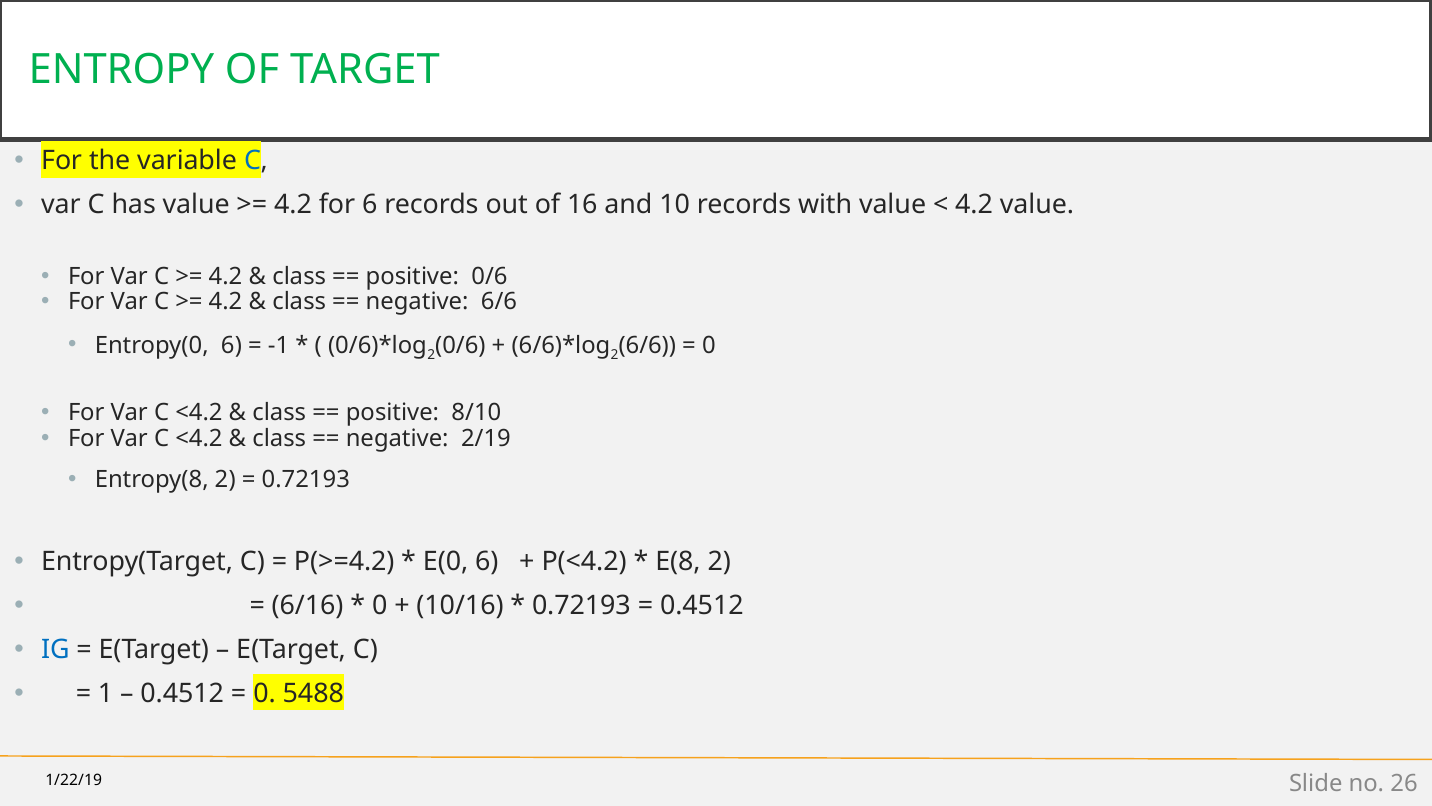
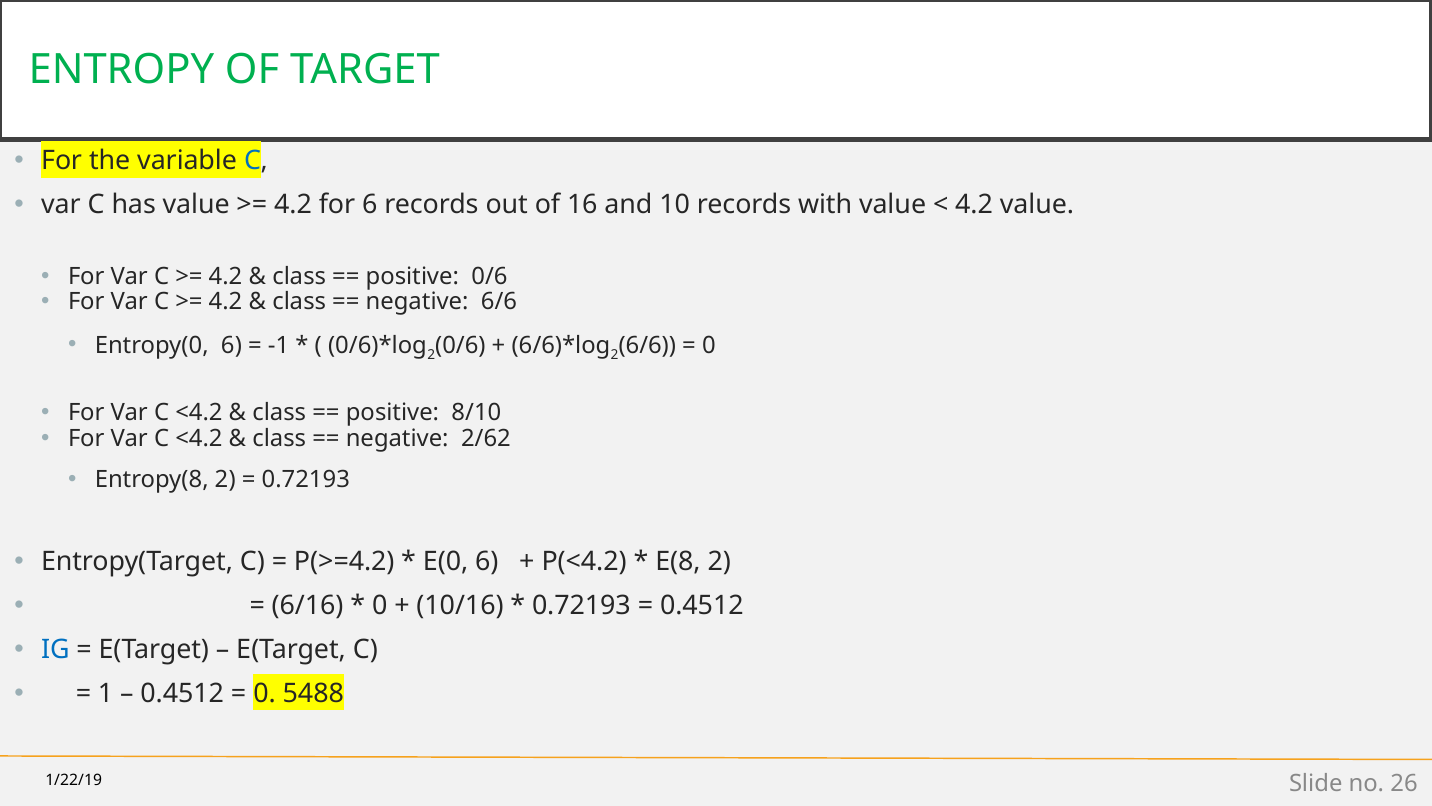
2/19: 2/19 -> 2/62
